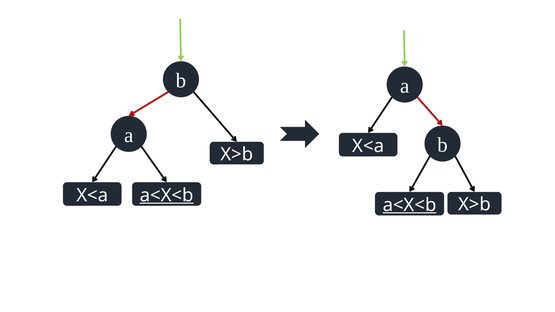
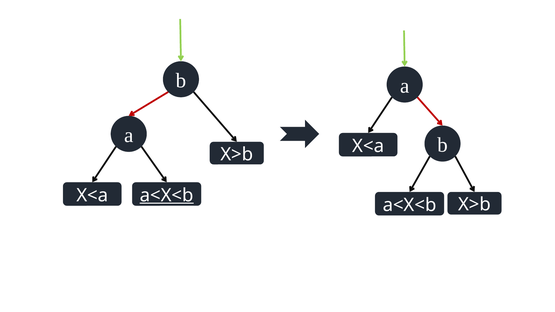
a<X<b at (410, 205) underline: present -> none
